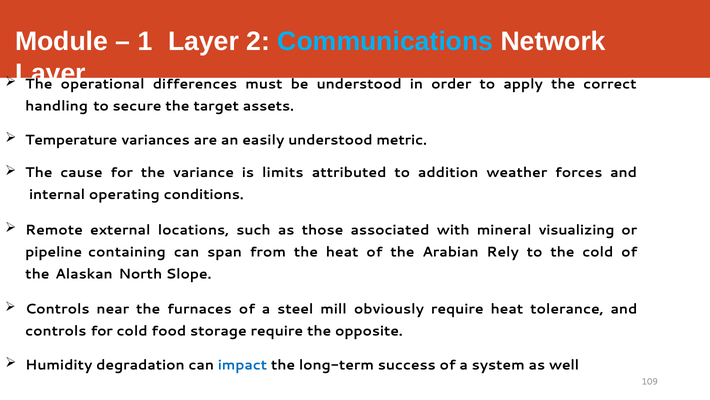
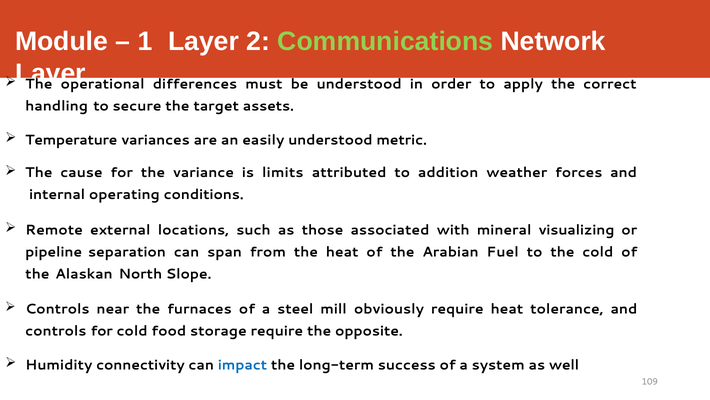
Communications colour: light blue -> light green
containing: containing -> separation
Rely: Rely -> Fuel
degradation: degradation -> connectivity
